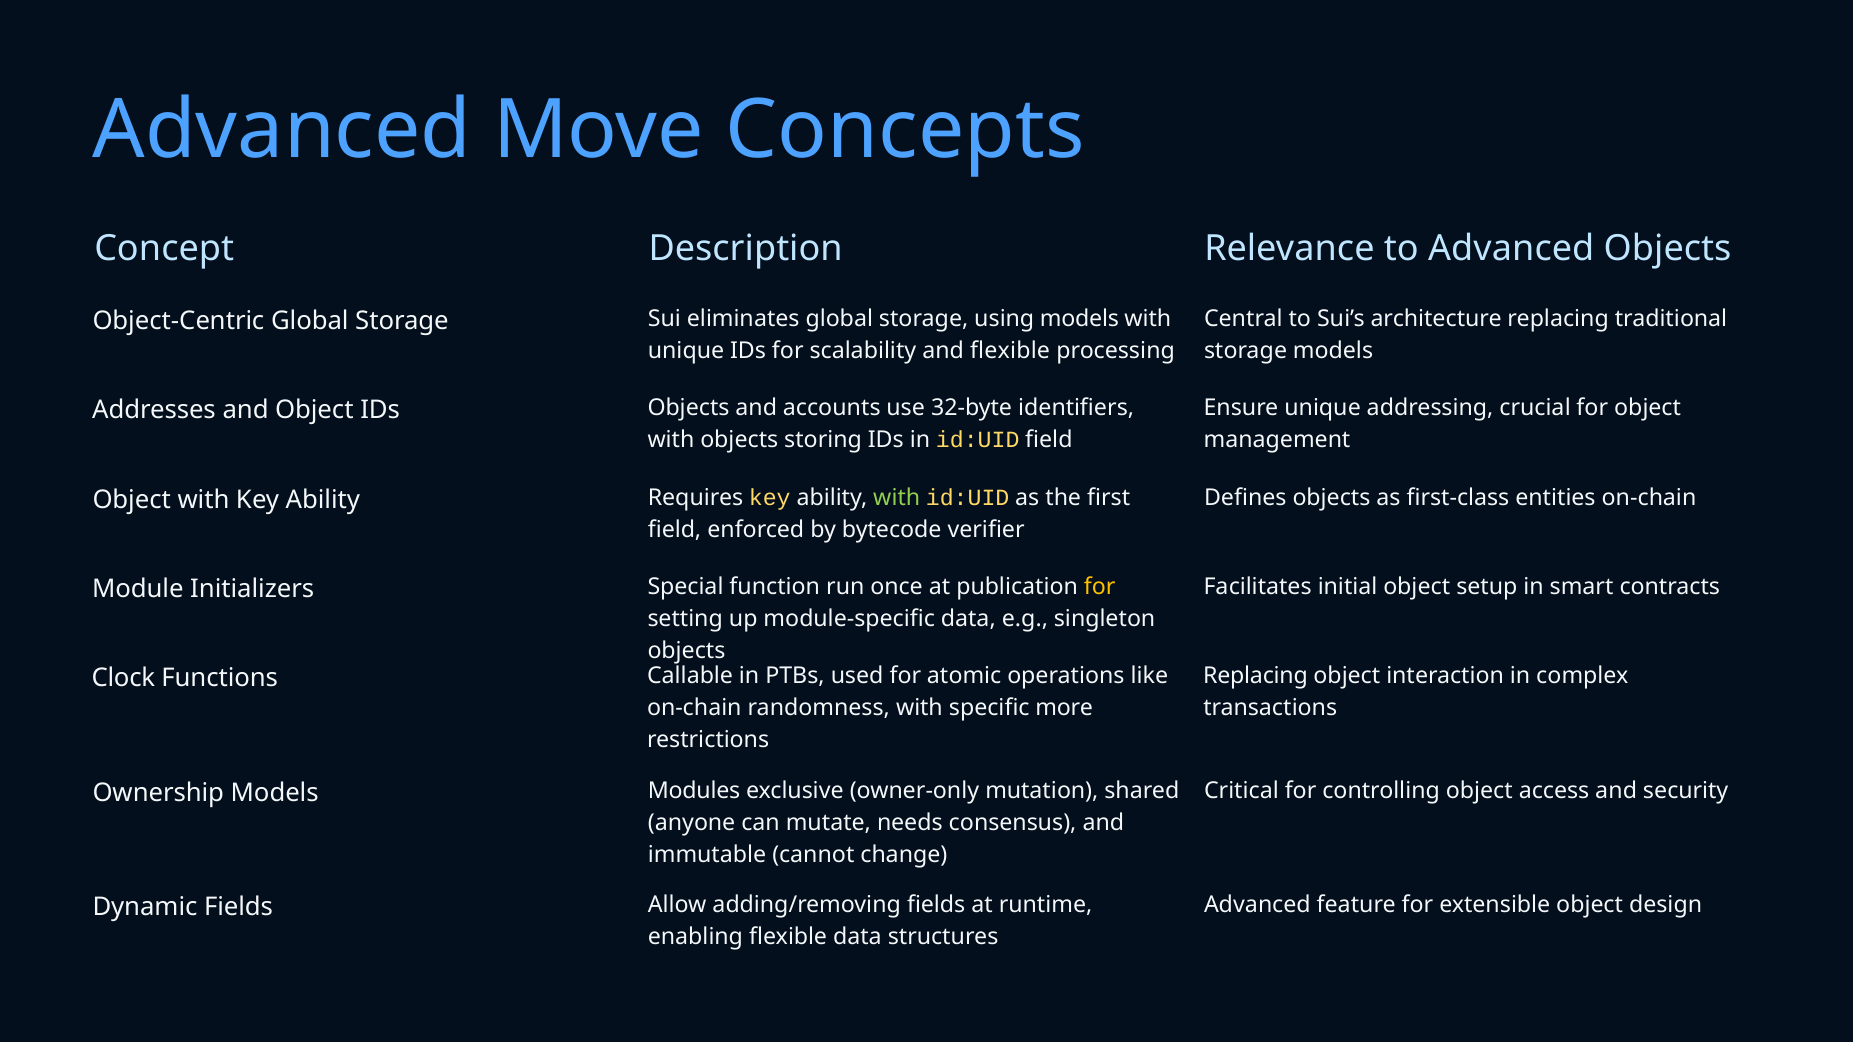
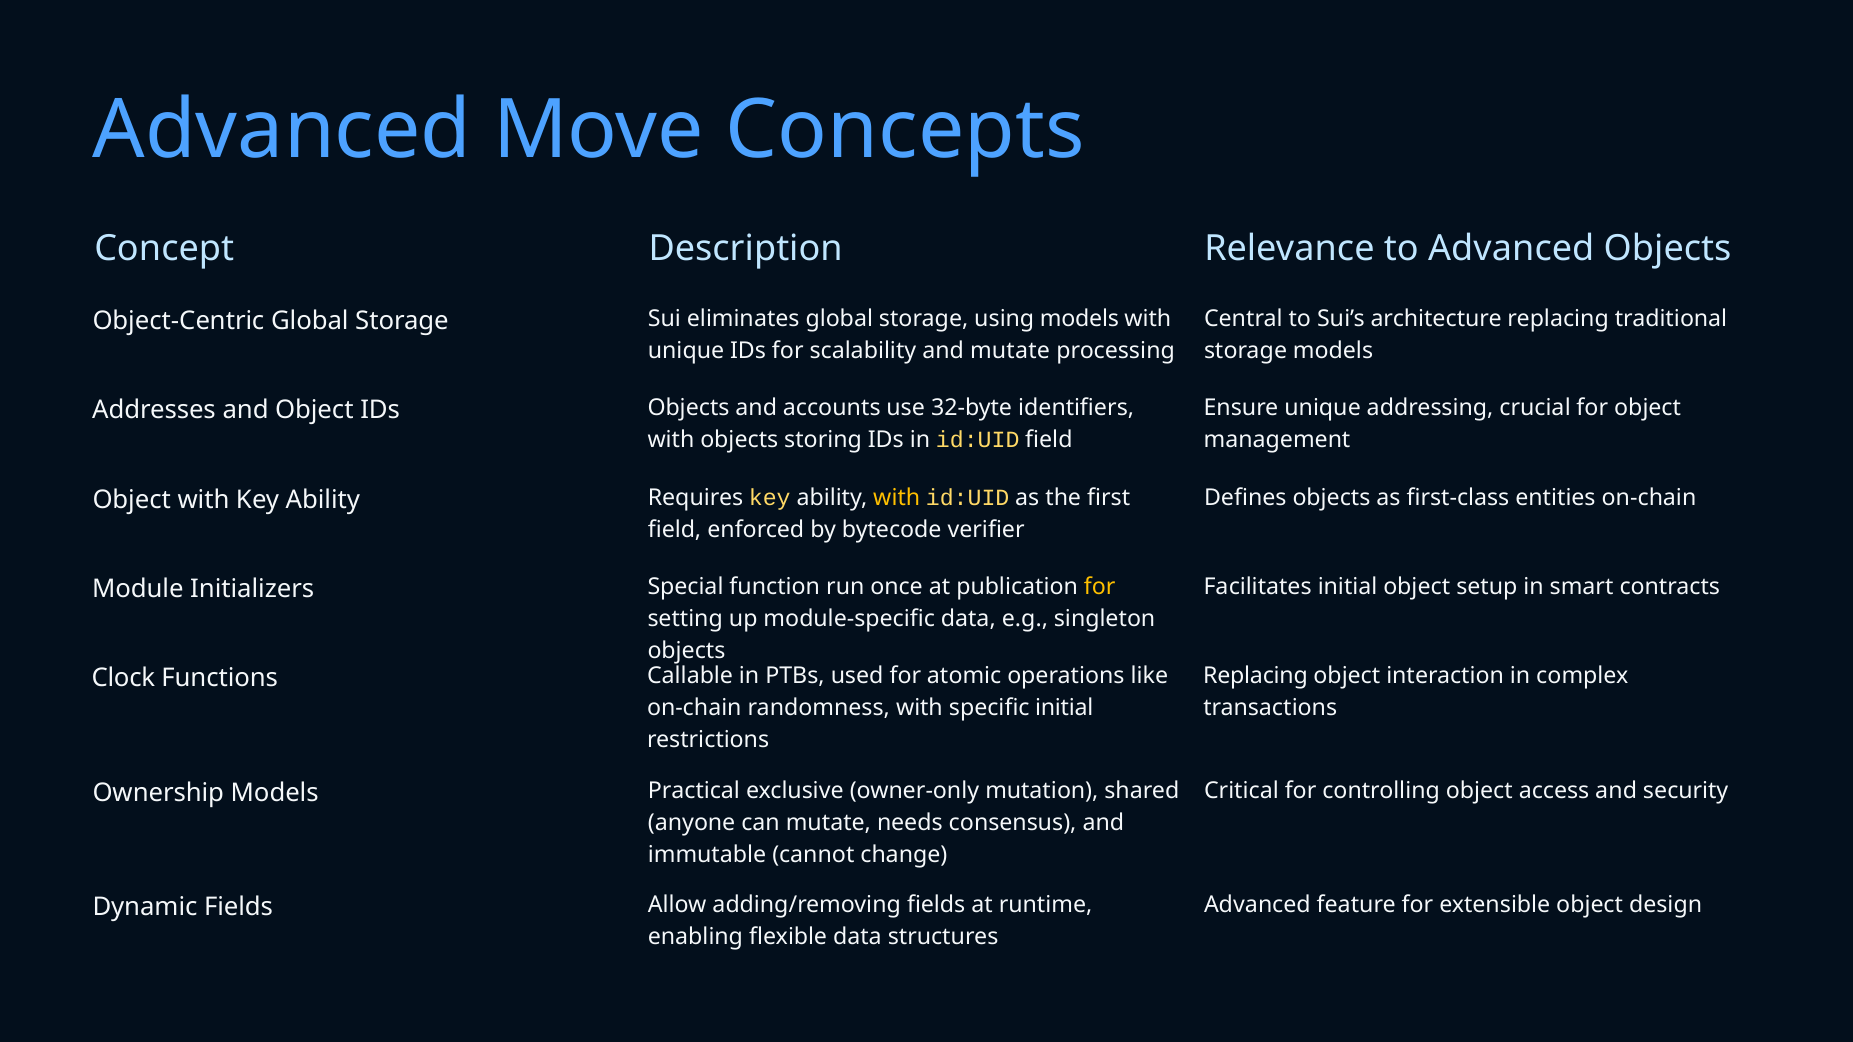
and flexible: flexible -> mutate
with at (897, 498) colour: light green -> yellow
specific more: more -> initial
Modules: Modules -> Practical
